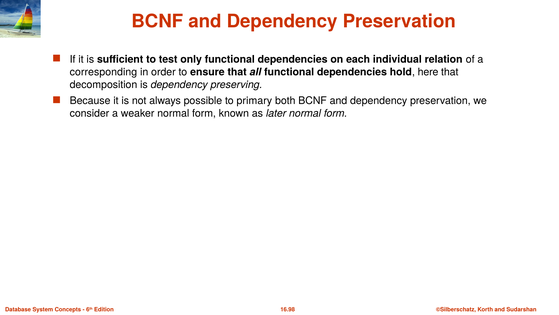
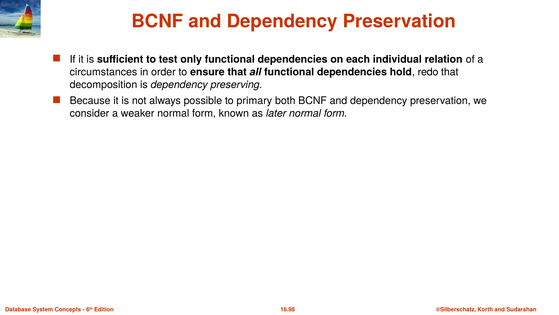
corresponding: corresponding -> circumstances
here: here -> redo
